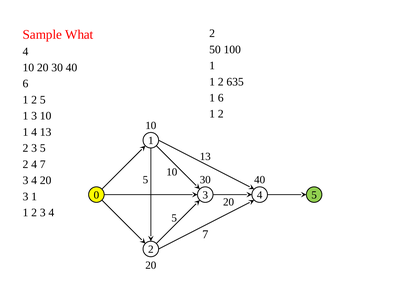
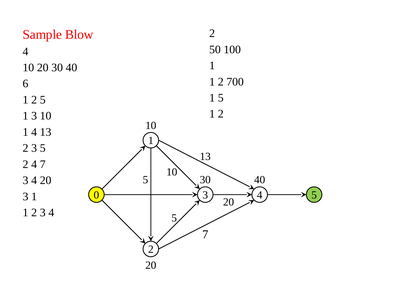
What: What -> Blow
635: 635 -> 700
1 6: 6 -> 5
